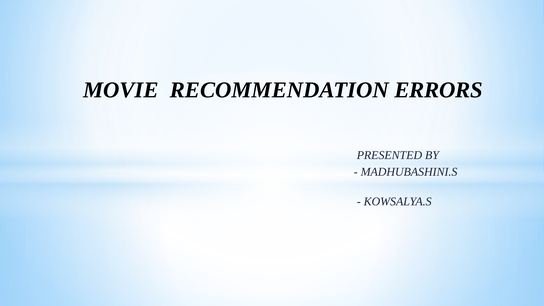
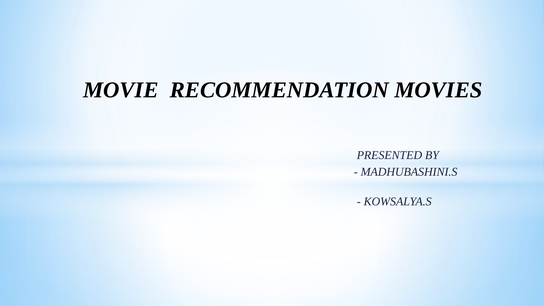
ERRORS: ERRORS -> MOVIES
